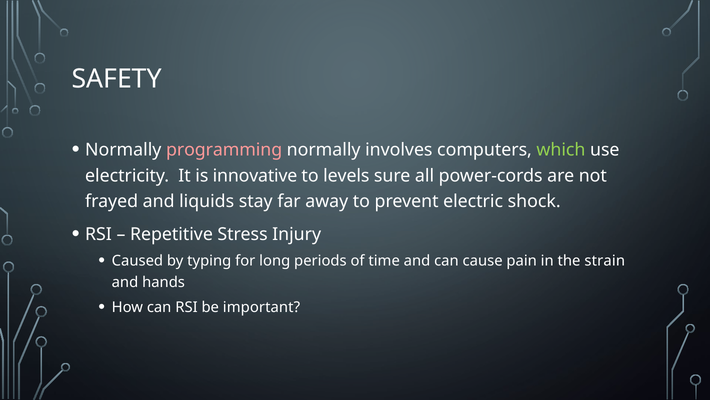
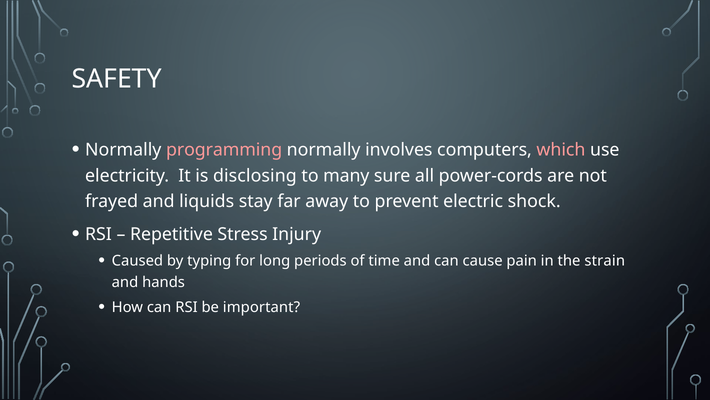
which colour: light green -> pink
innovative: innovative -> disclosing
levels: levels -> many
